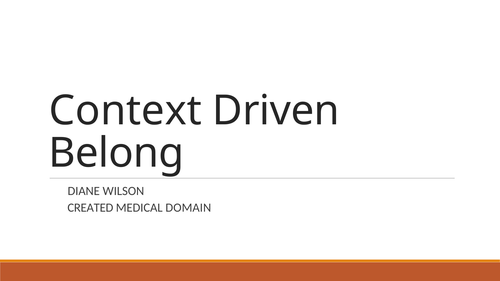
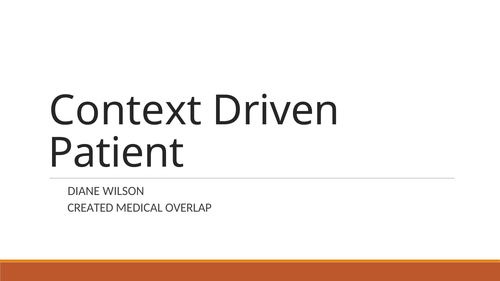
Belong: Belong -> Patient
DOMAIN: DOMAIN -> OVERLAP
